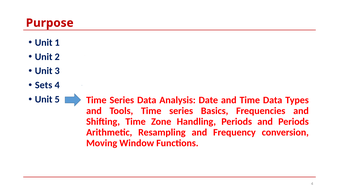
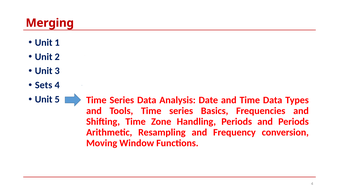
Purpose at (50, 23): Purpose -> Merging
